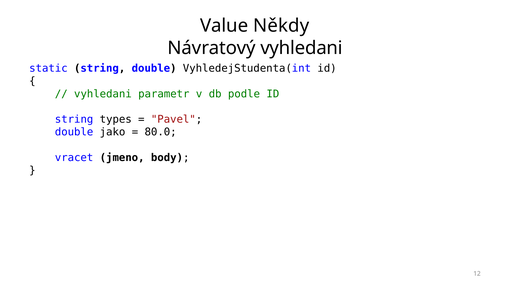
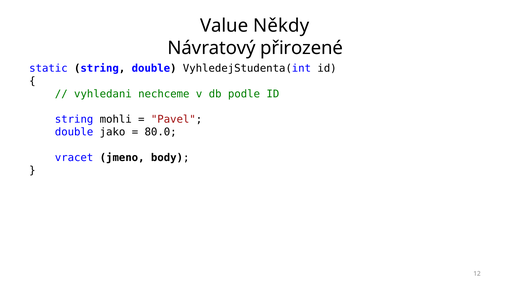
Návratový vyhledani: vyhledani -> přirozené
parametr: parametr -> nechceme
types: types -> mohli
